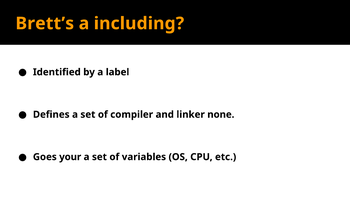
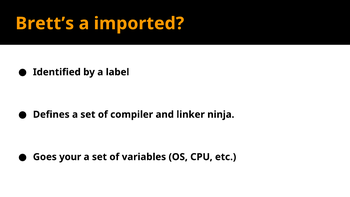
including: including -> imported
none: none -> ninja
